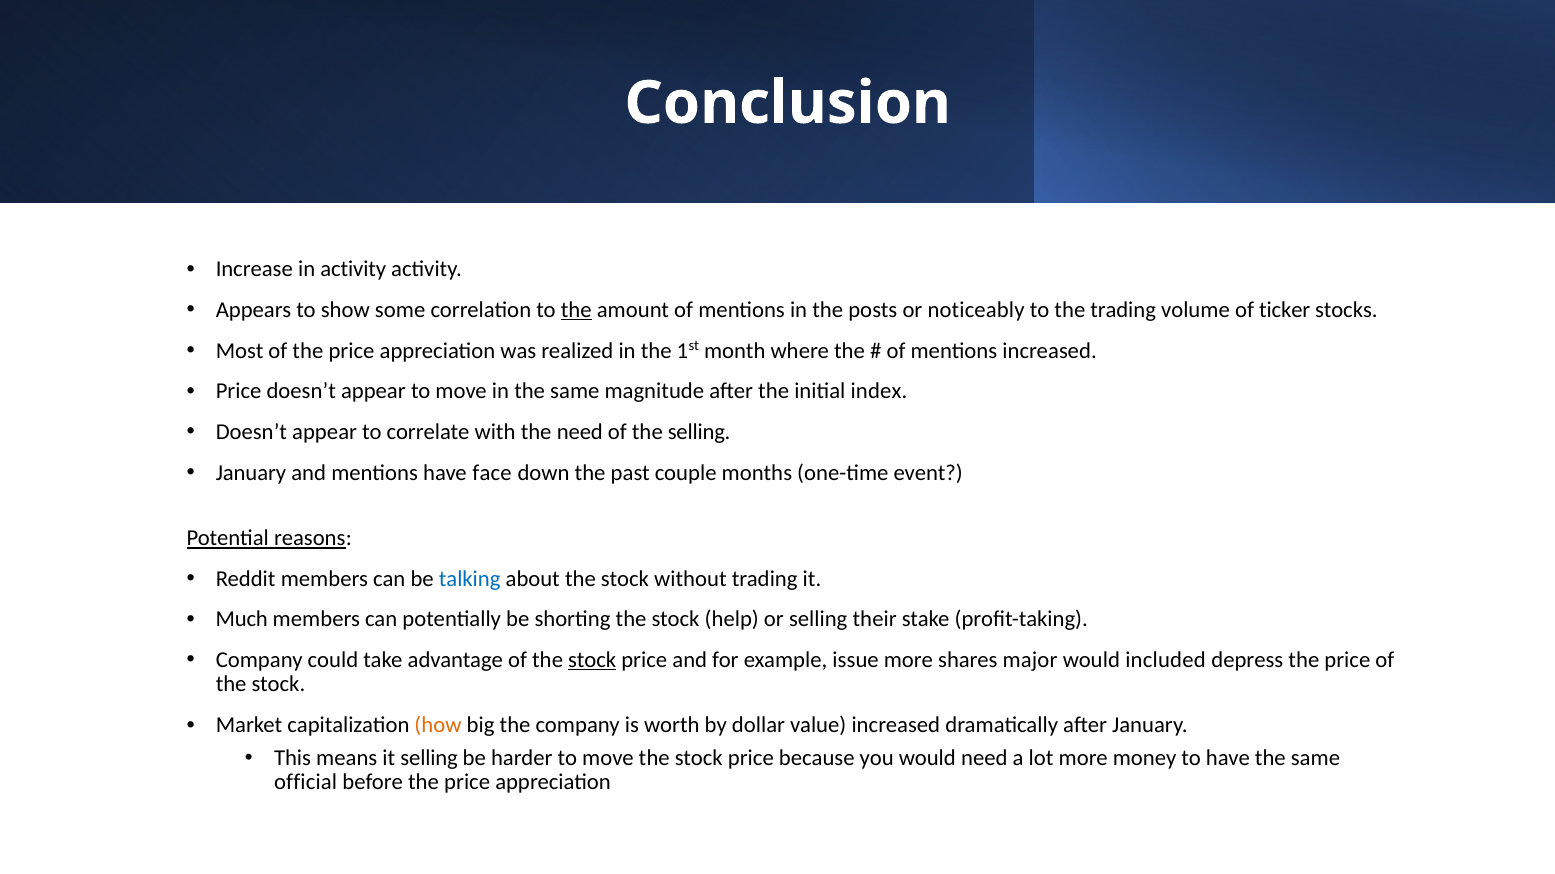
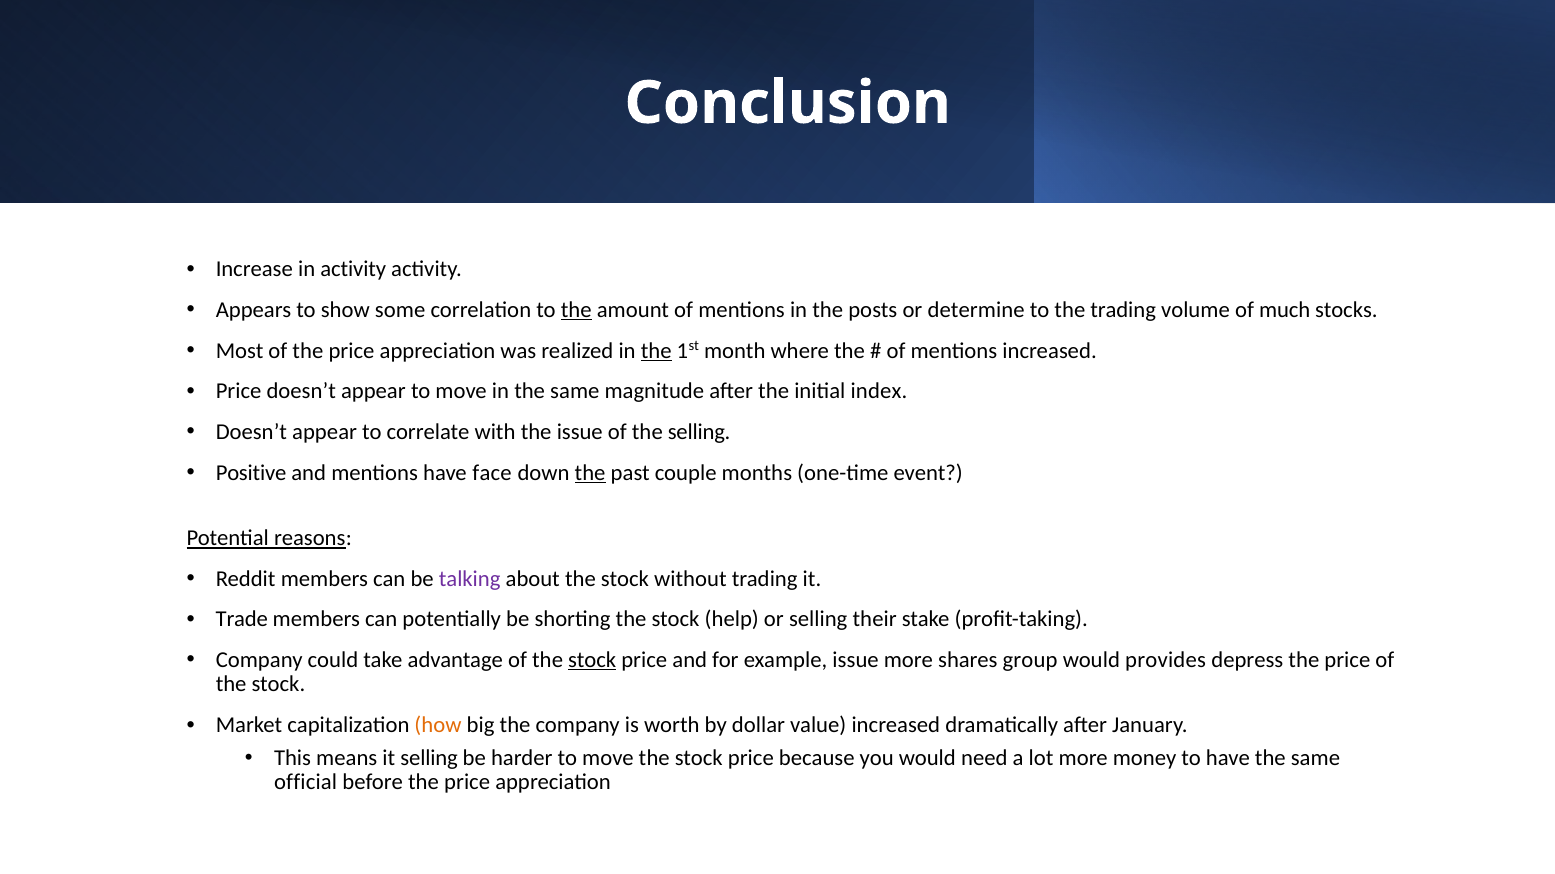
noticeably: noticeably -> determine
ticker: ticker -> much
the at (656, 351) underline: none -> present
the need: need -> issue
January at (251, 473): January -> Positive
the at (590, 473) underline: none -> present
talking colour: blue -> purple
Much: Much -> Trade
major: major -> group
included: included -> provides
